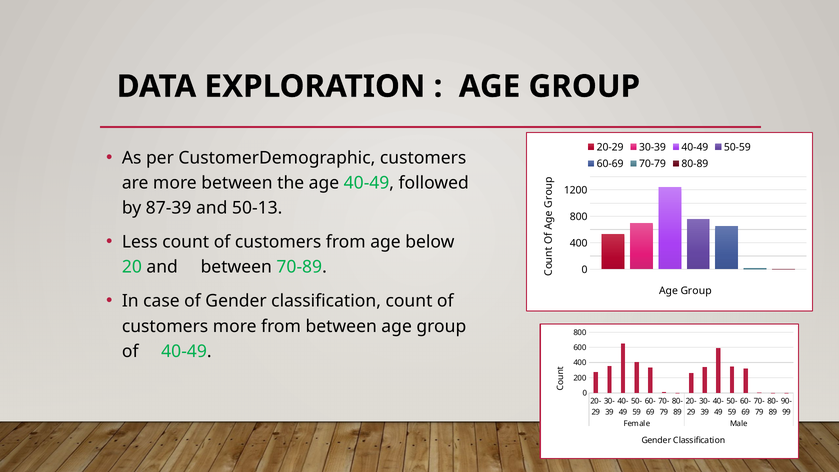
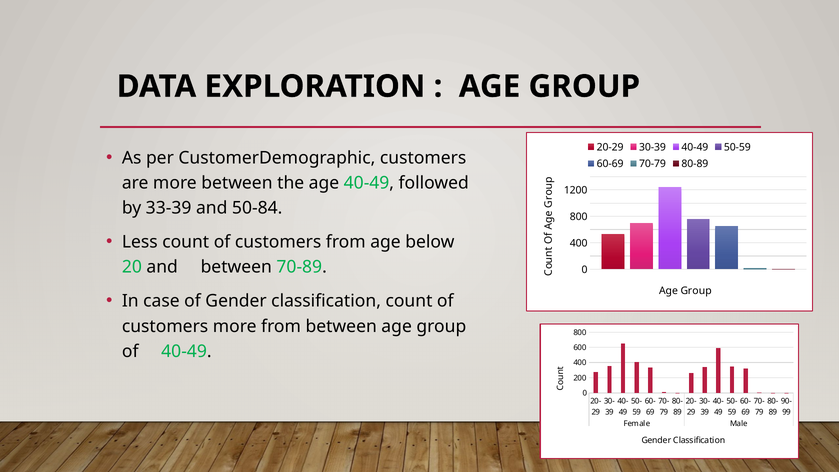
87-39: 87-39 -> 33-39
50-13: 50-13 -> 50-84
